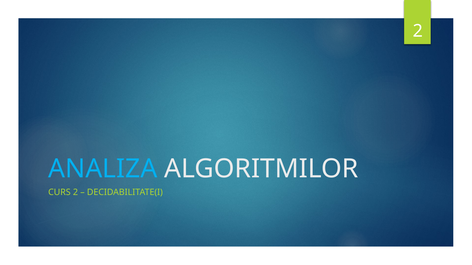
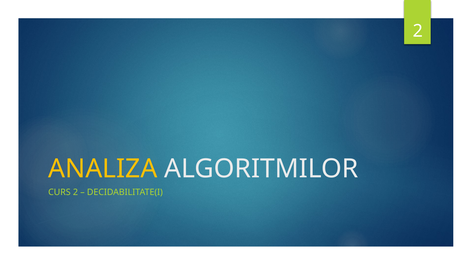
ANALIZA colour: light blue -> yellow
